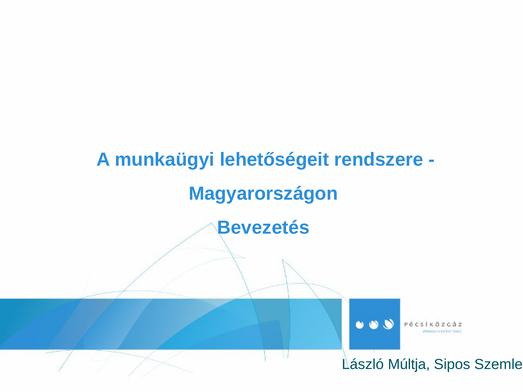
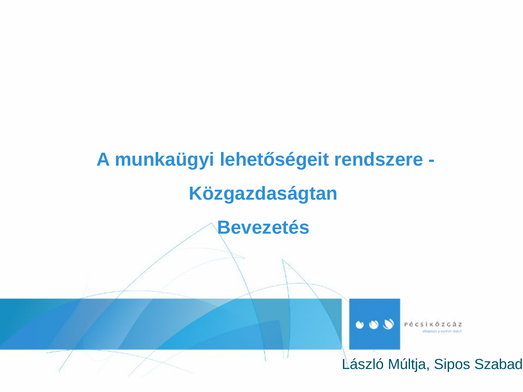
Magyarországon: Magyarországon -> Közgazdaságtan
Szemle: Szemle -> Szabad
